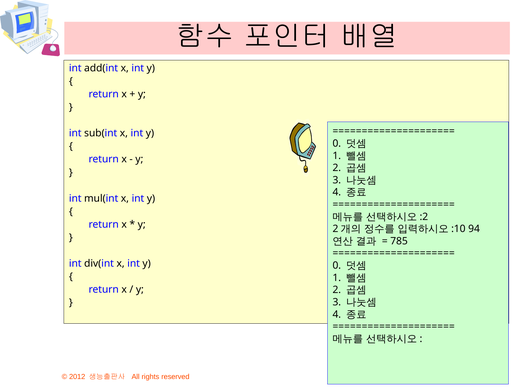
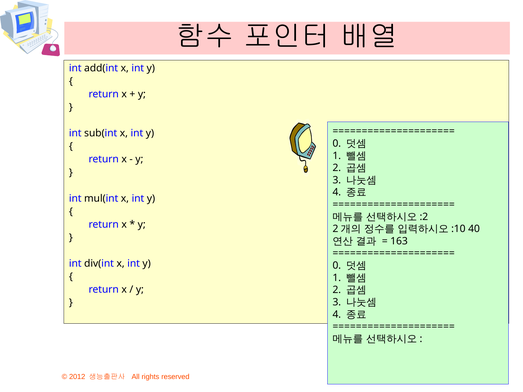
94: 94 -> 40
785: 785 -> 163
